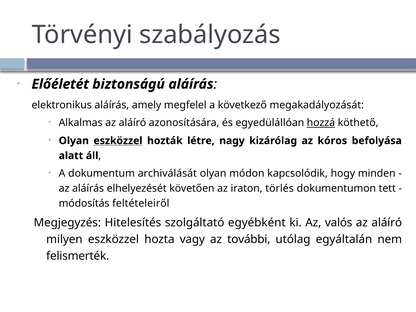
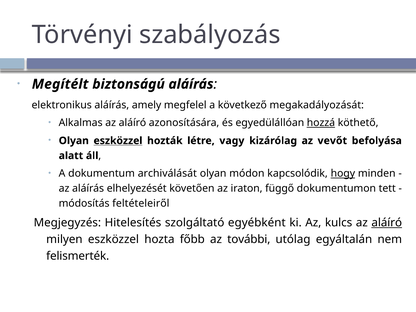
Előéletét: Előéletét -> Megítélt
nagy: nagy -> vagy
kóros: kóros -> vevőt
hogy underline: none -> present
törlés: törlés -> függő
valós: valós -> kulcs
aláíró at (387, 223) underline: none -> present
vagy: vagy -> főbb
